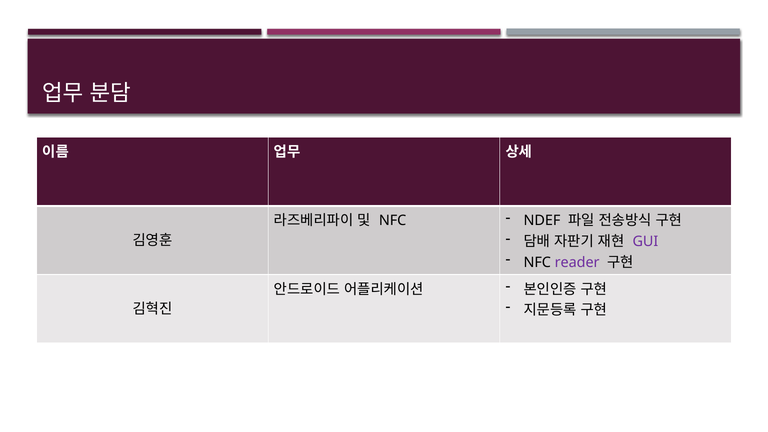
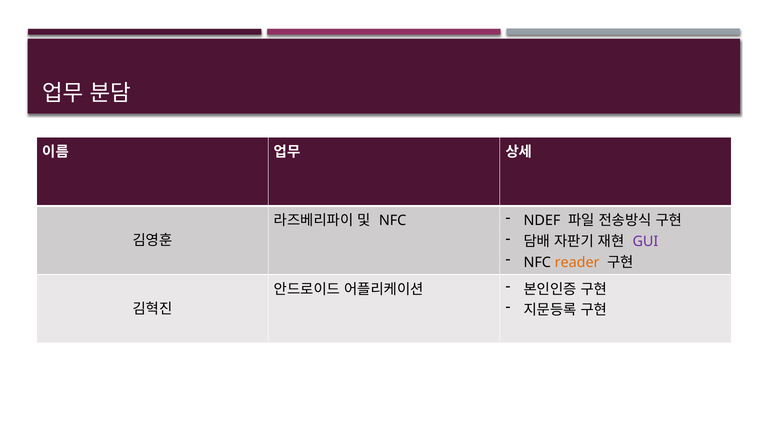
reader colour: purple -> orange
